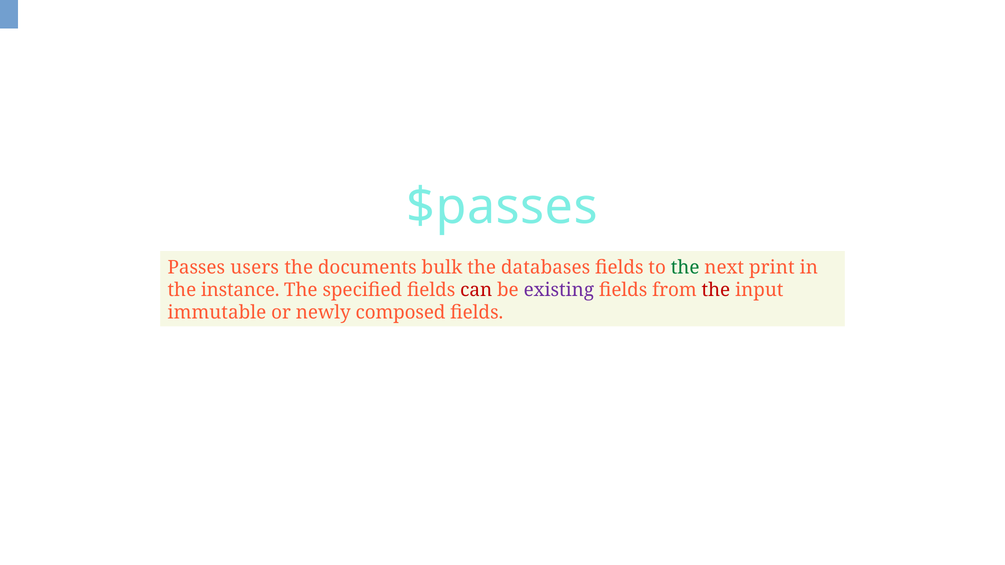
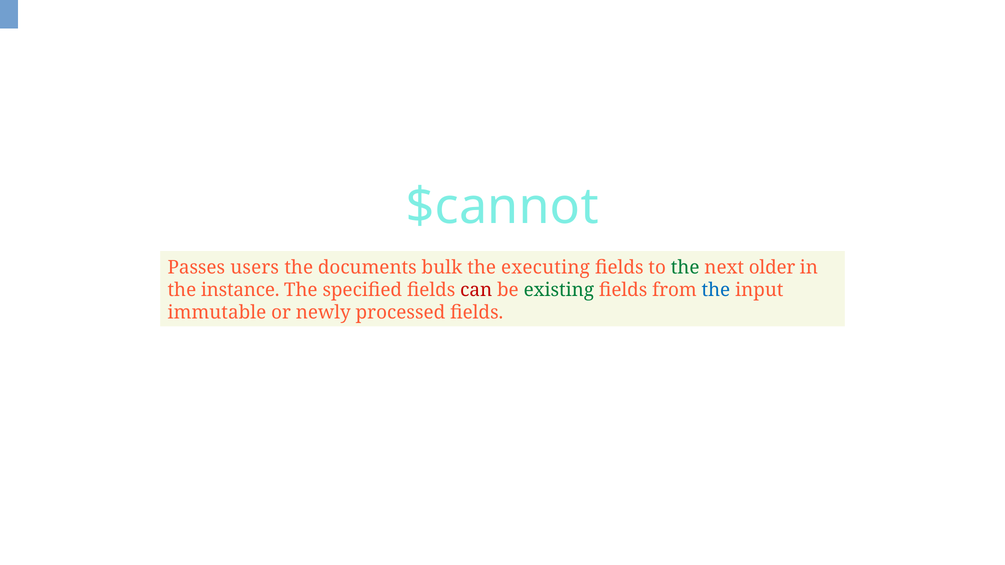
$passes: $passes -> $cannot
databases: databases -> executing
print: print -> older
existing colour: purple -> green
the at (716, 290) colour: red -> blue
composed: composed -> processed
